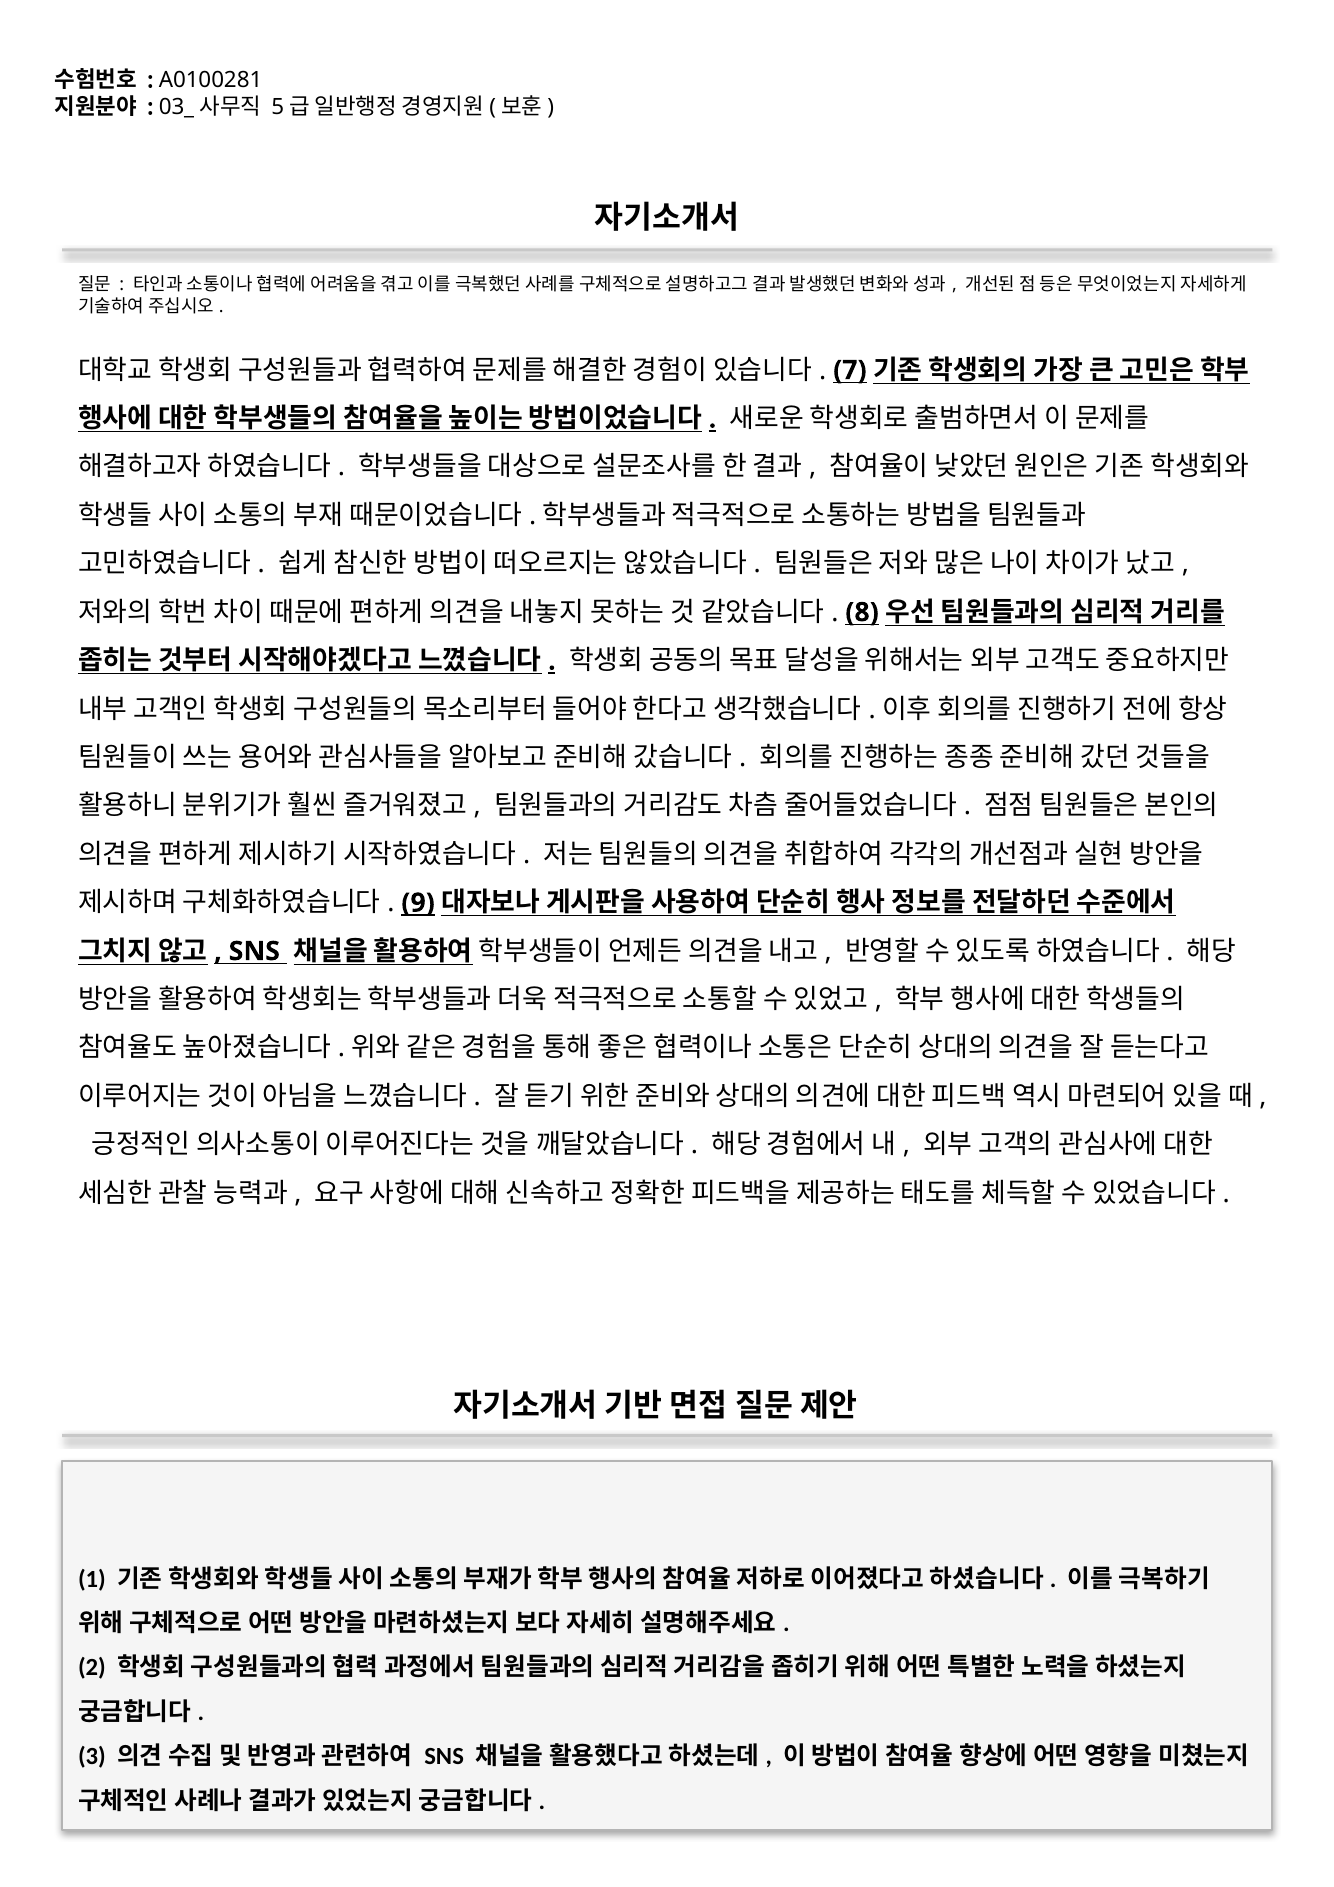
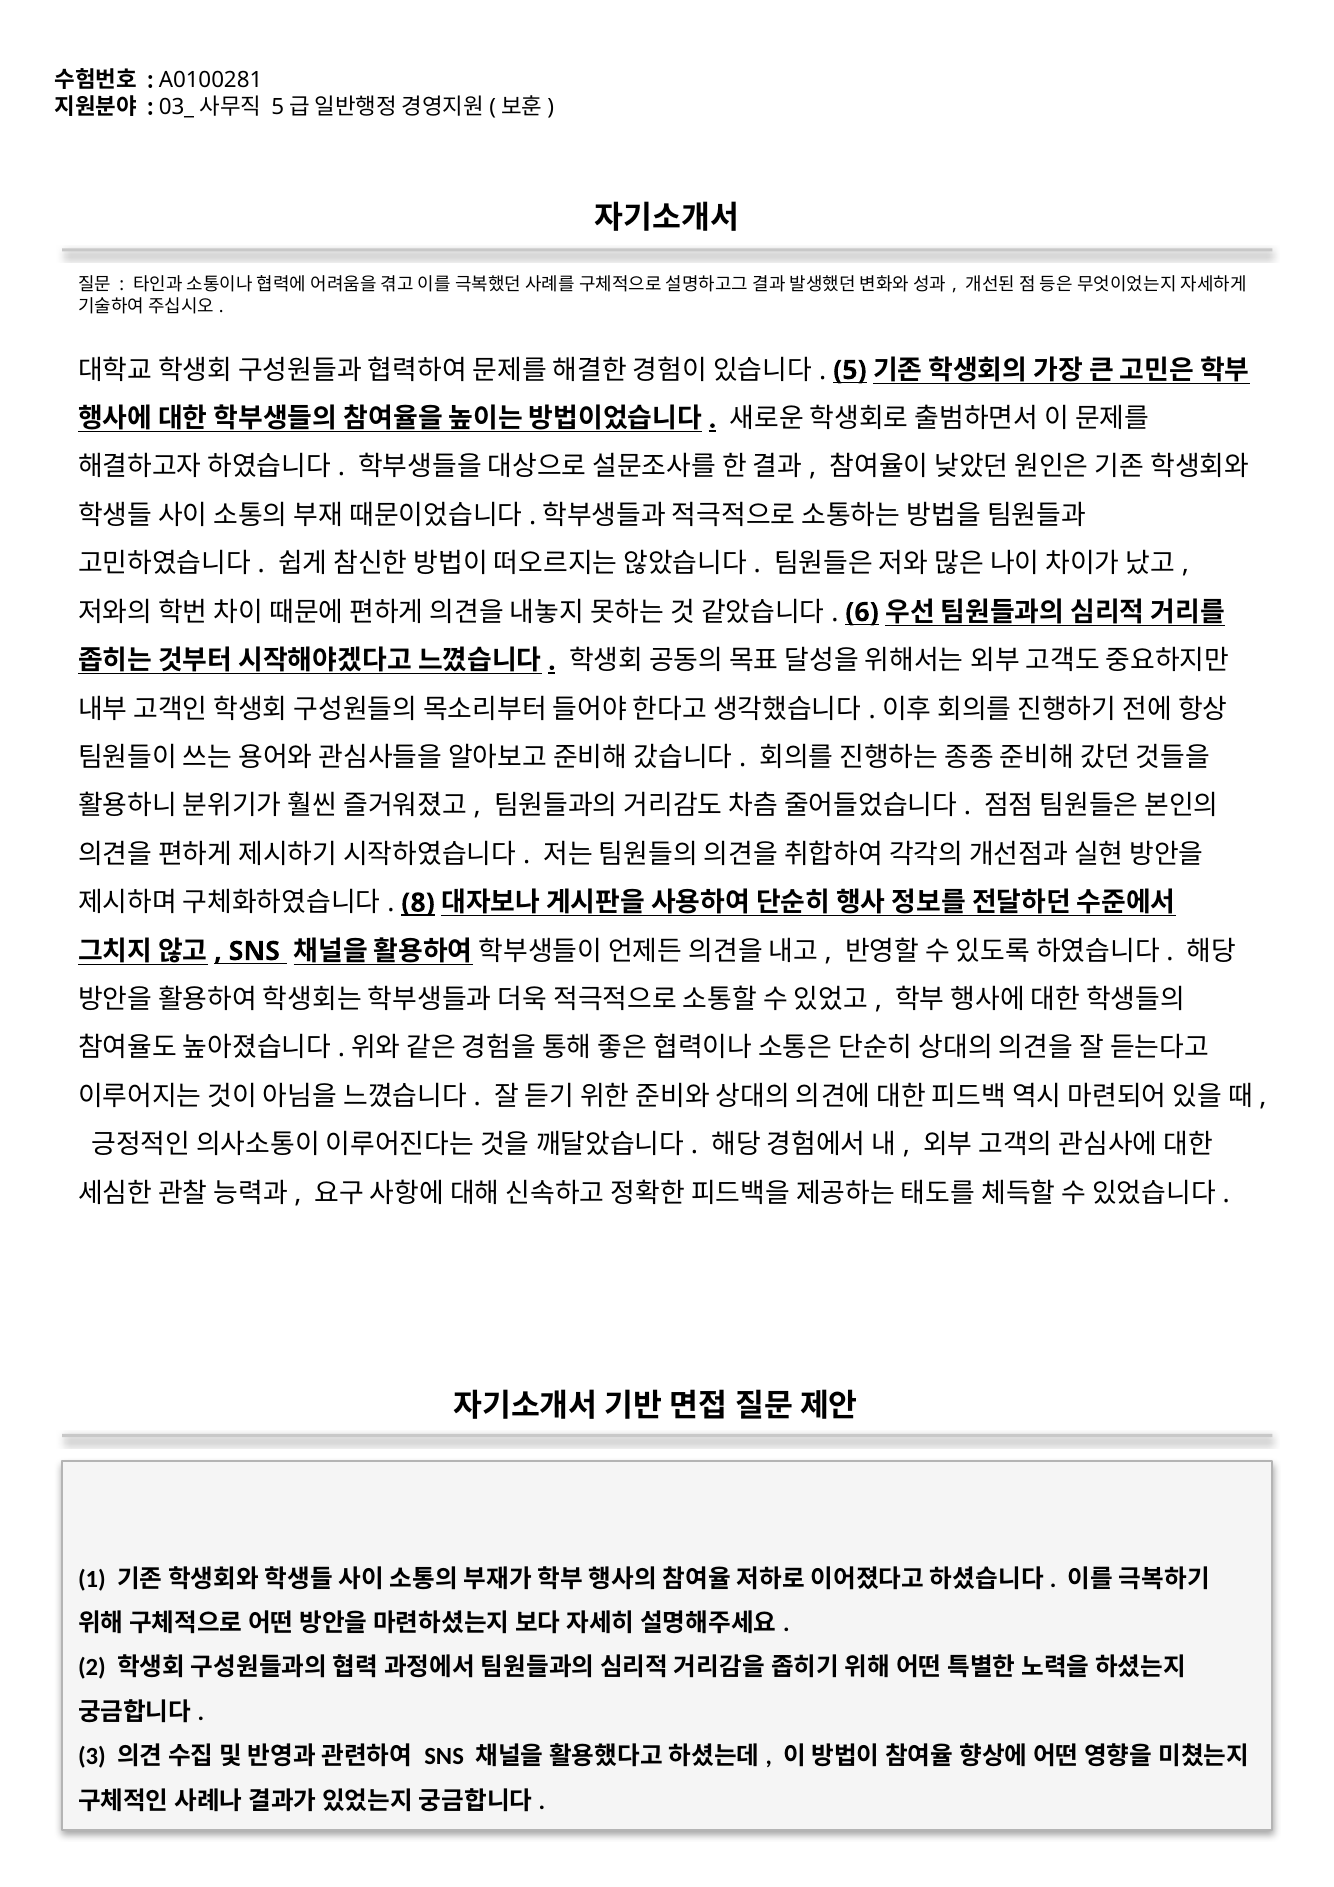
7: 7 -> 5
8: 8 -> 6
9: 9 -> 8
